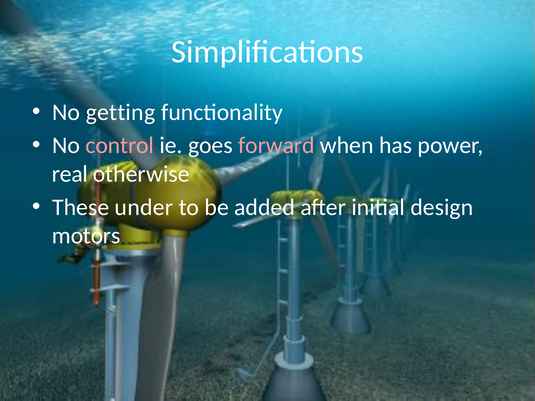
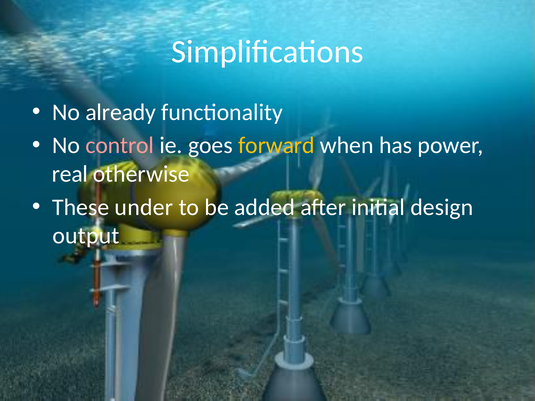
getting: getting -> already
forward colour: pink -> yellow
motors: motors -> output
